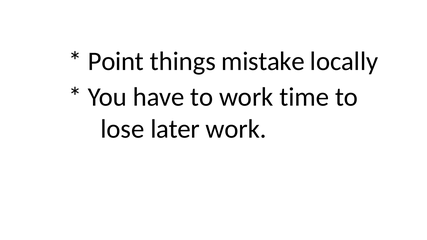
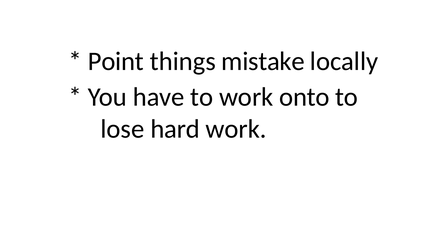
time: time -> onto
later: later -> hard
